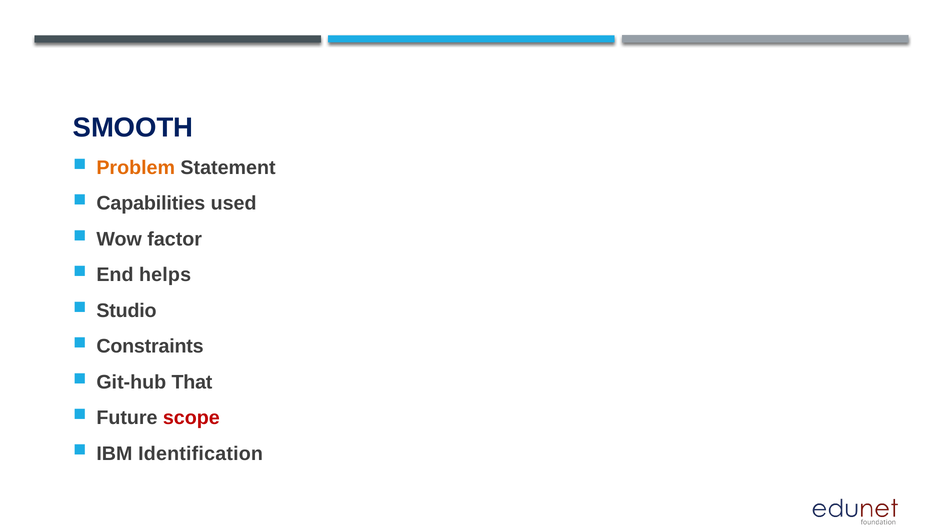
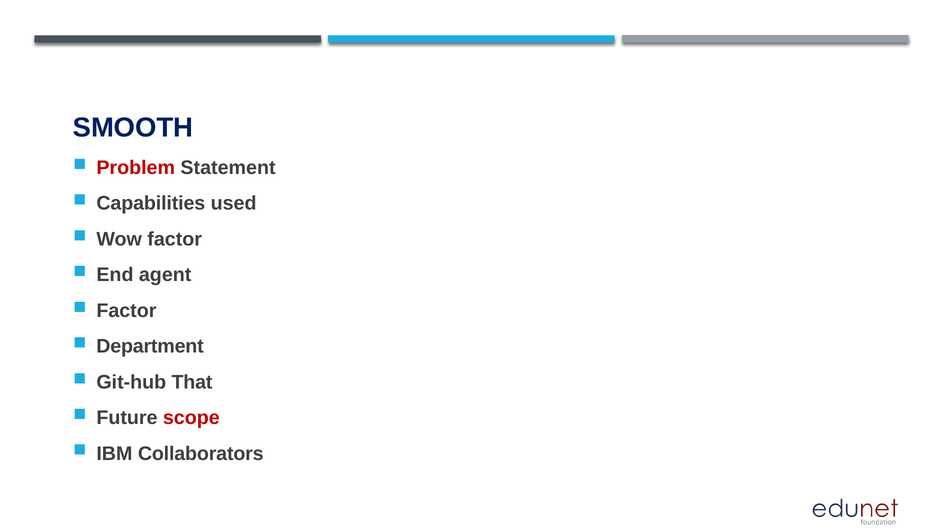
Problem colour: orange -> red
helps: helps -> agent
Studio at (126, 311): Studio -> Factor
Constraints: Constraints -> Department
Identification: Identification -> Collaborators
